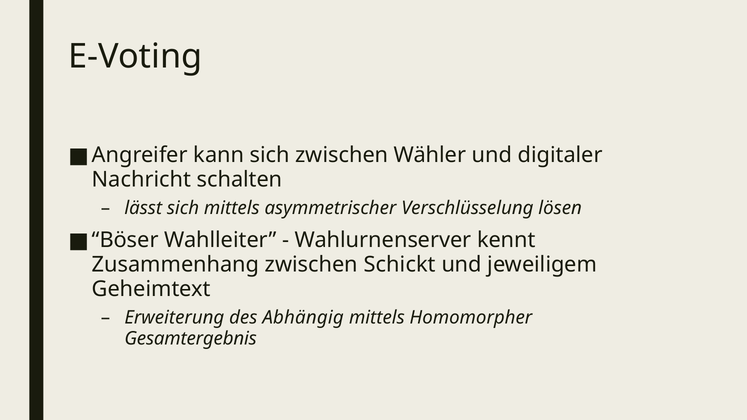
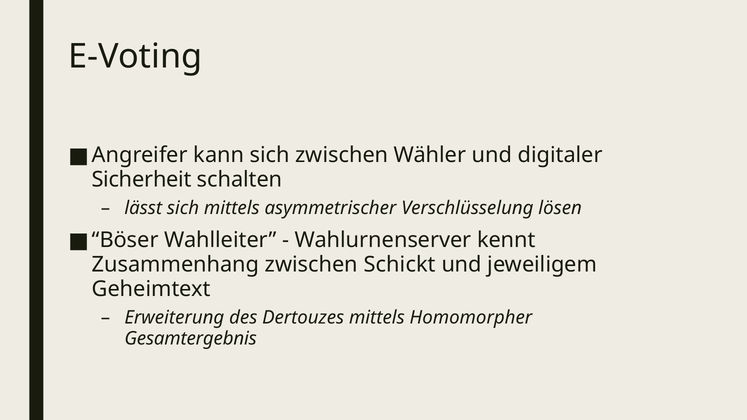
Nachricht: Nachricht -> Sicherheit
Abhängig: Abhängig -> Dertouzes
